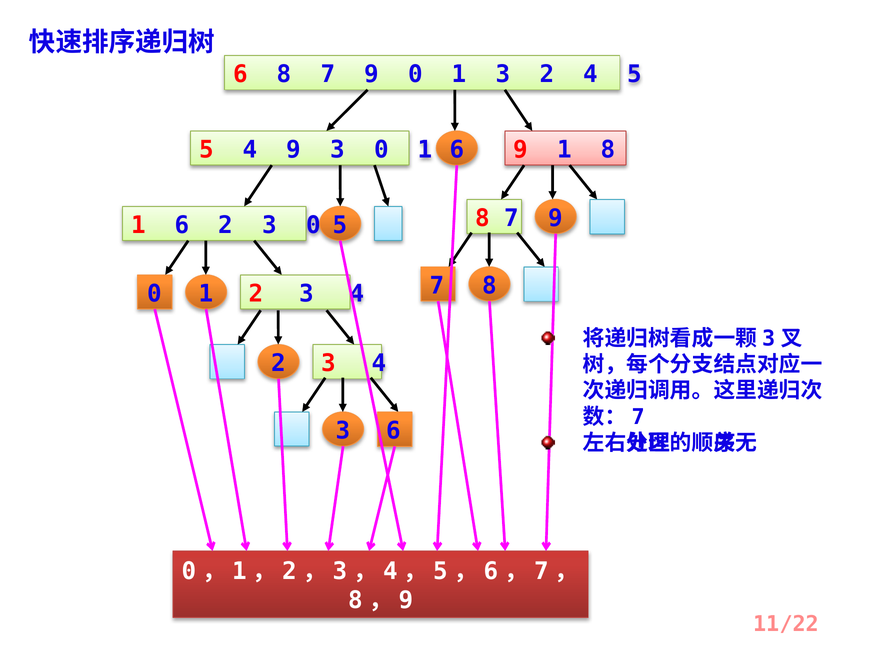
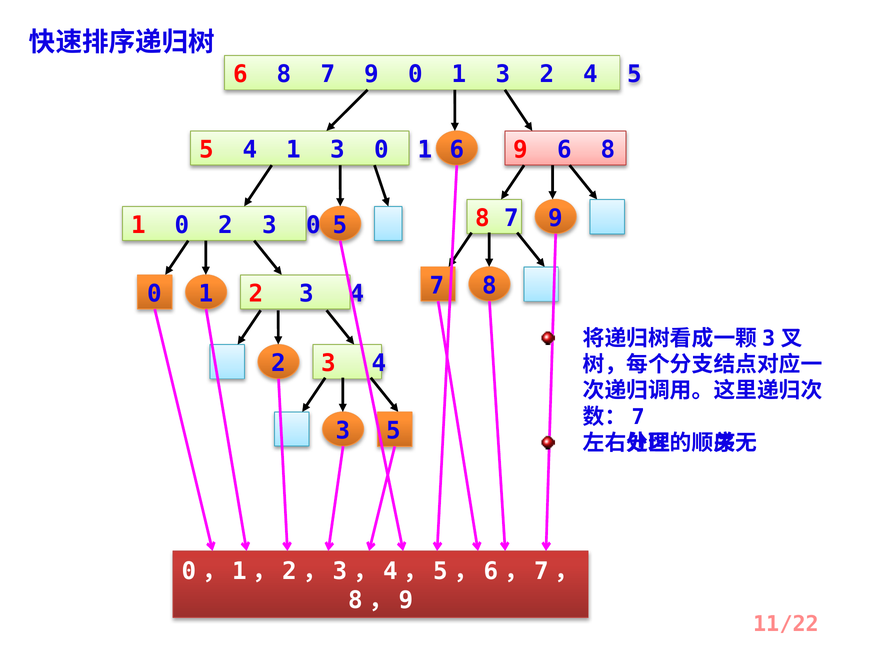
5 4 9: 9 -> 1
9 1: 1 -> 6
1 6: 6 -> 0
3 6: 6 -> 5
